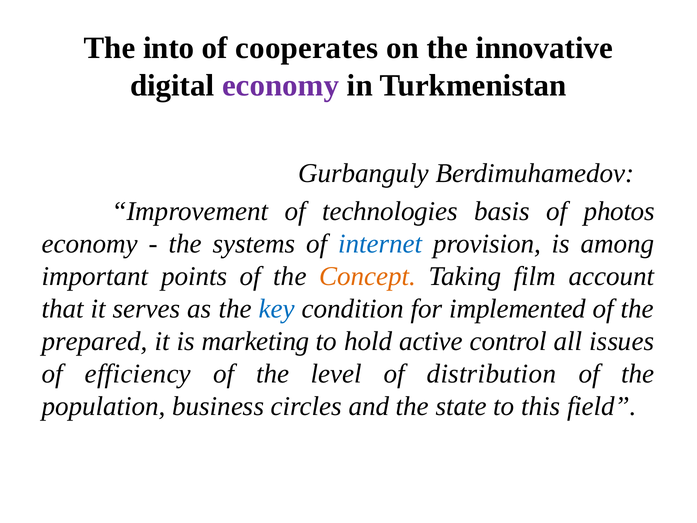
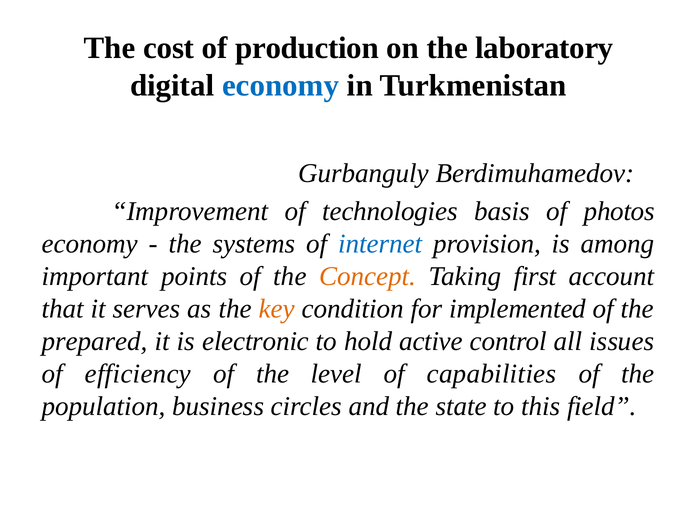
into: into -> cost
cooperates: cooperates -> production
innovative: innovative -> laboratory
economy at (281, 85) colour: purple -> blue
film: film -> first
key colour: blue -> orange
marketing: marketing -> electronic
distribution: distribution -> capabilities
